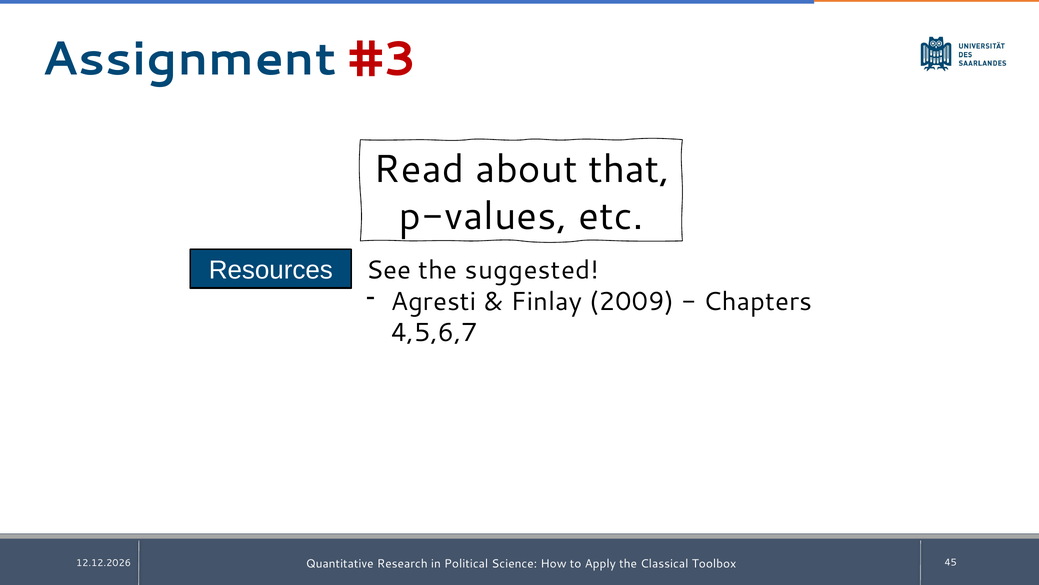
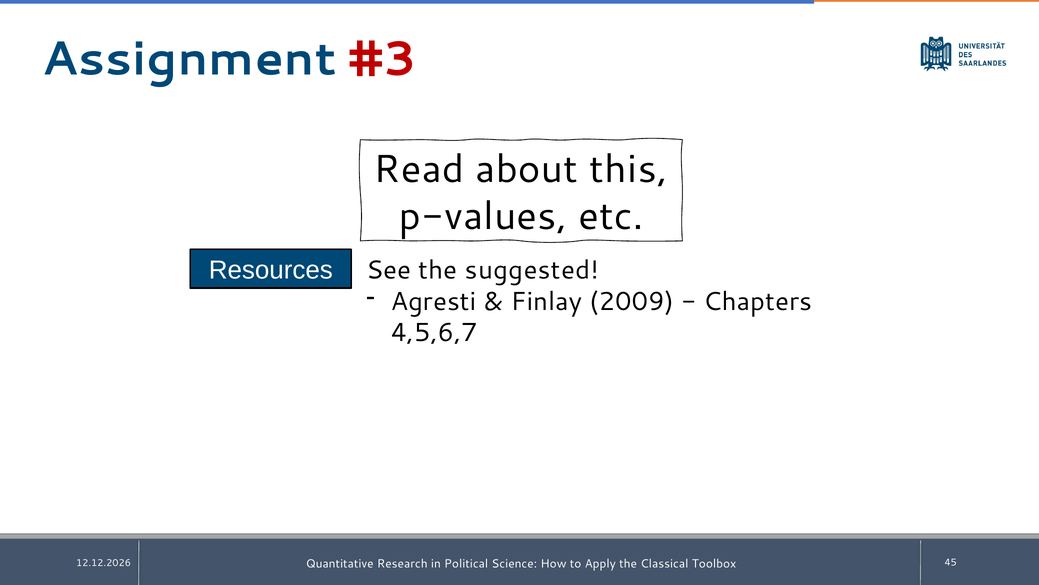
that: that -> this
